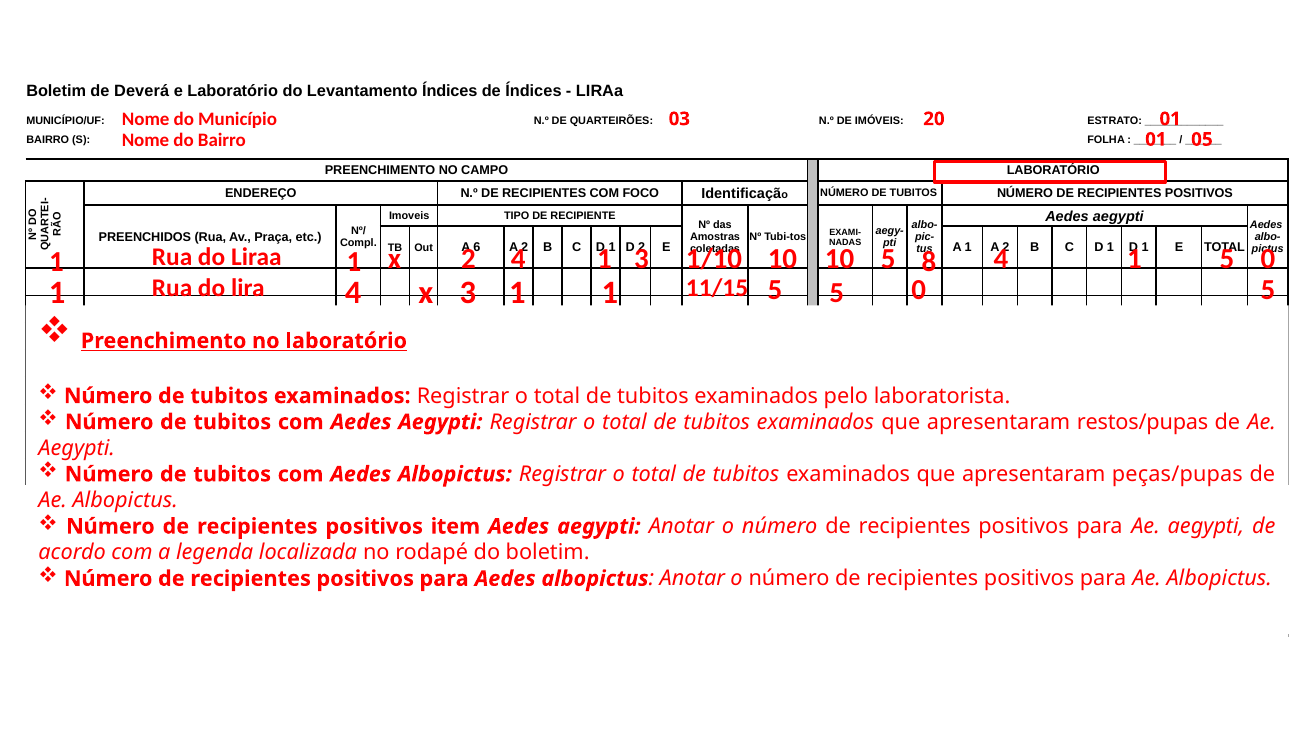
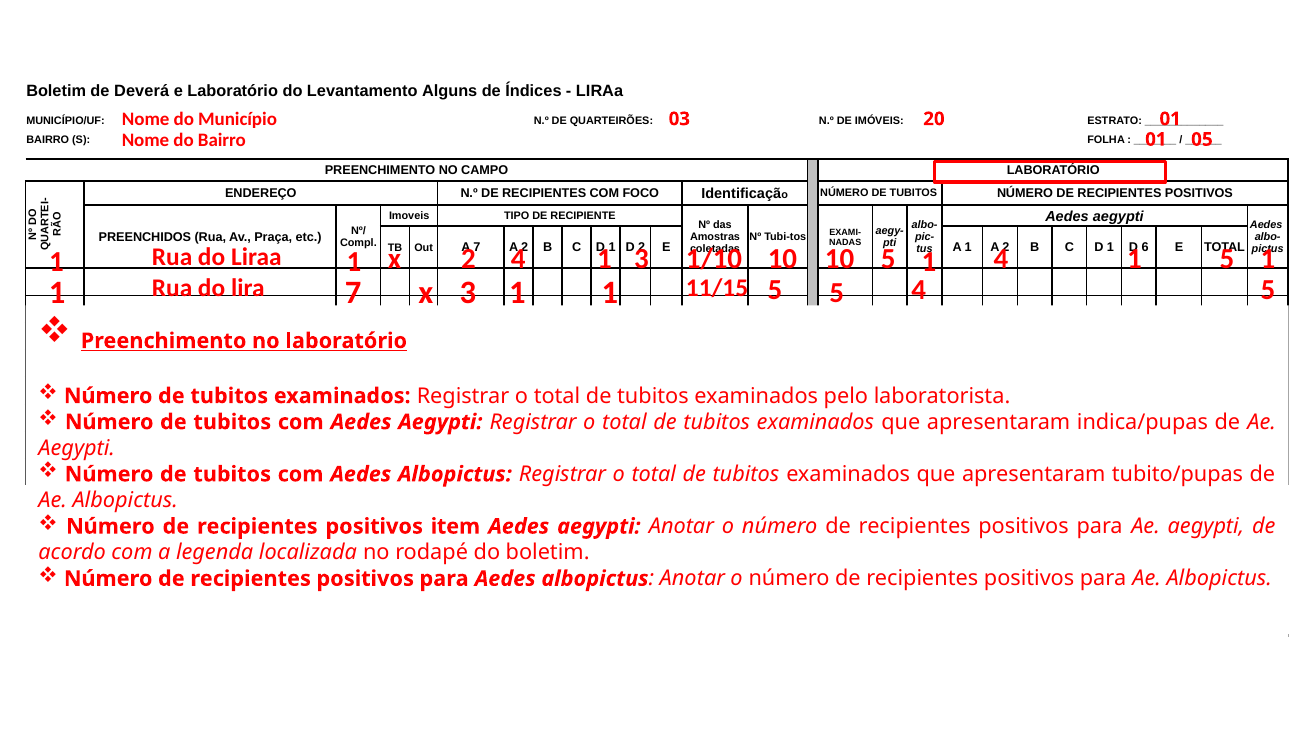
Levantamento Índices: Índices -> Alguns
6 at (477, 248): 6 -> 7
1 at (1145, 248): 1 -> 6
10 5 8: 8 -> 1
0 at (1268, 259): 0 -> 1
lira 4: 4 -> 7
5 0: 0 -> 4
restos/pupas: restos/pupas -> indica/pupas
peças/pupas: peças/pupas -> tubito/pupas
